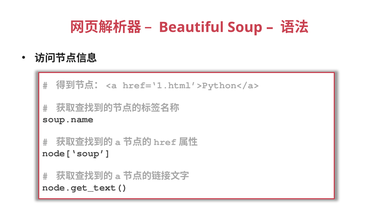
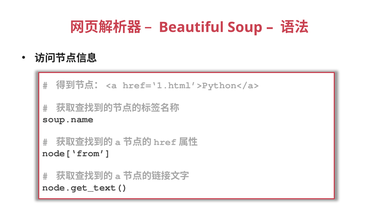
node[‘soup: node[‘soup -> node[‘from
